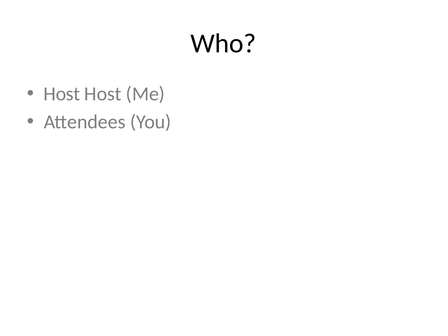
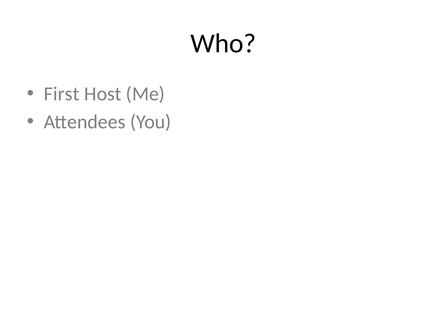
Host at (62, 94): Host -> First
